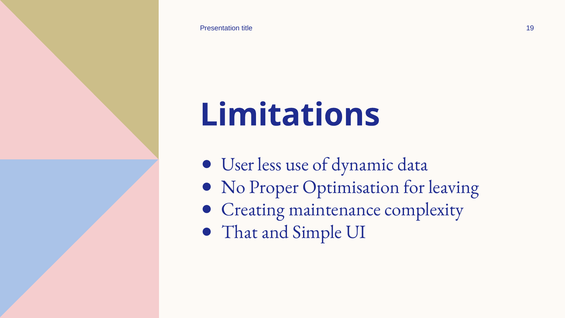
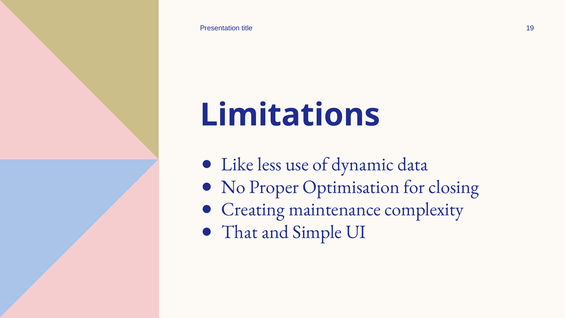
User: User -> Like
leaving: leaving -> closing
